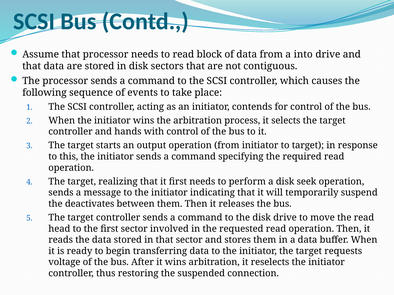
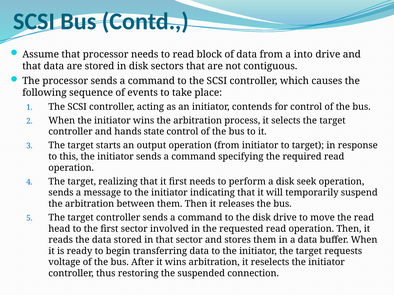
with: with -> state
deactivates at (90, 204): deactivates -> arbitration
